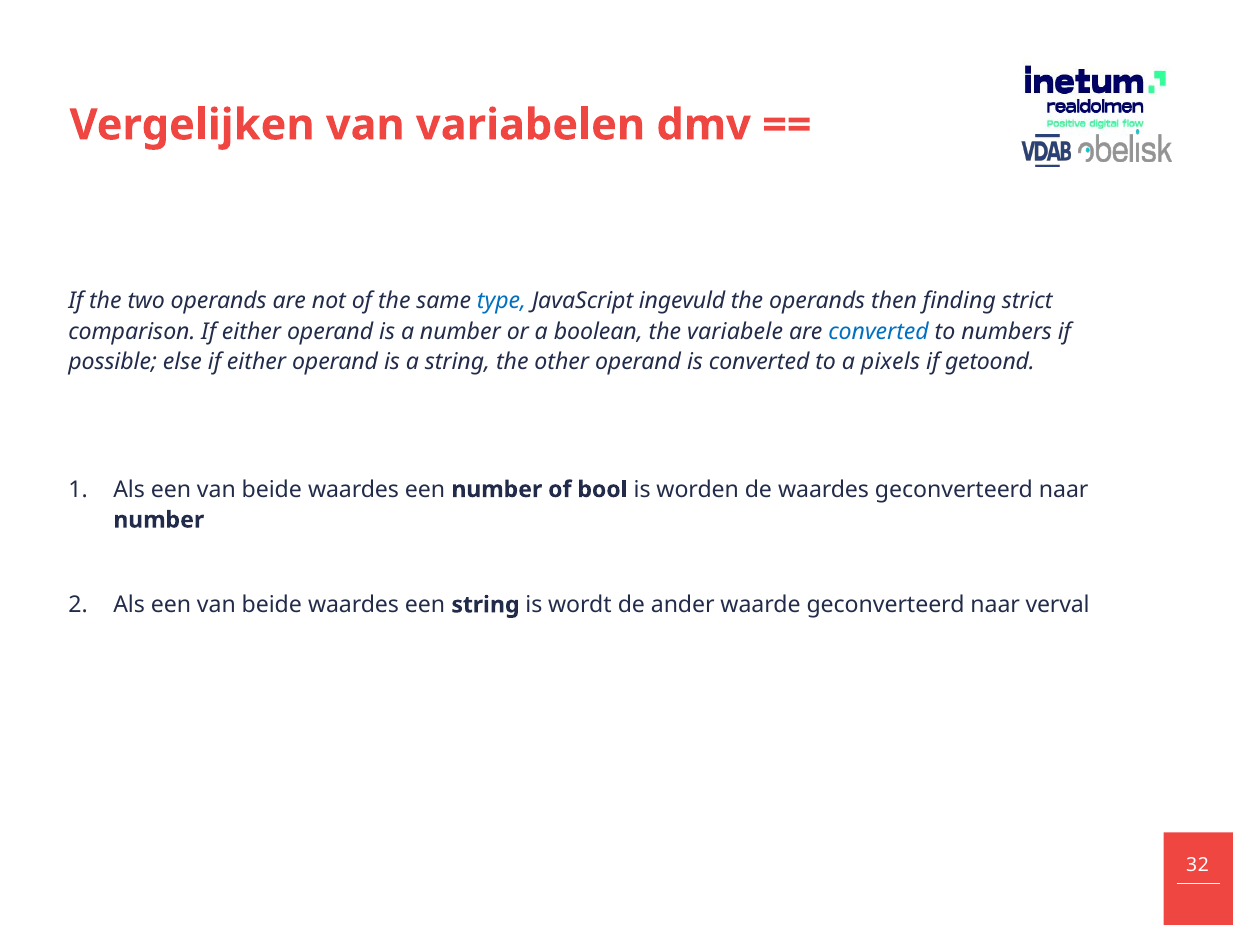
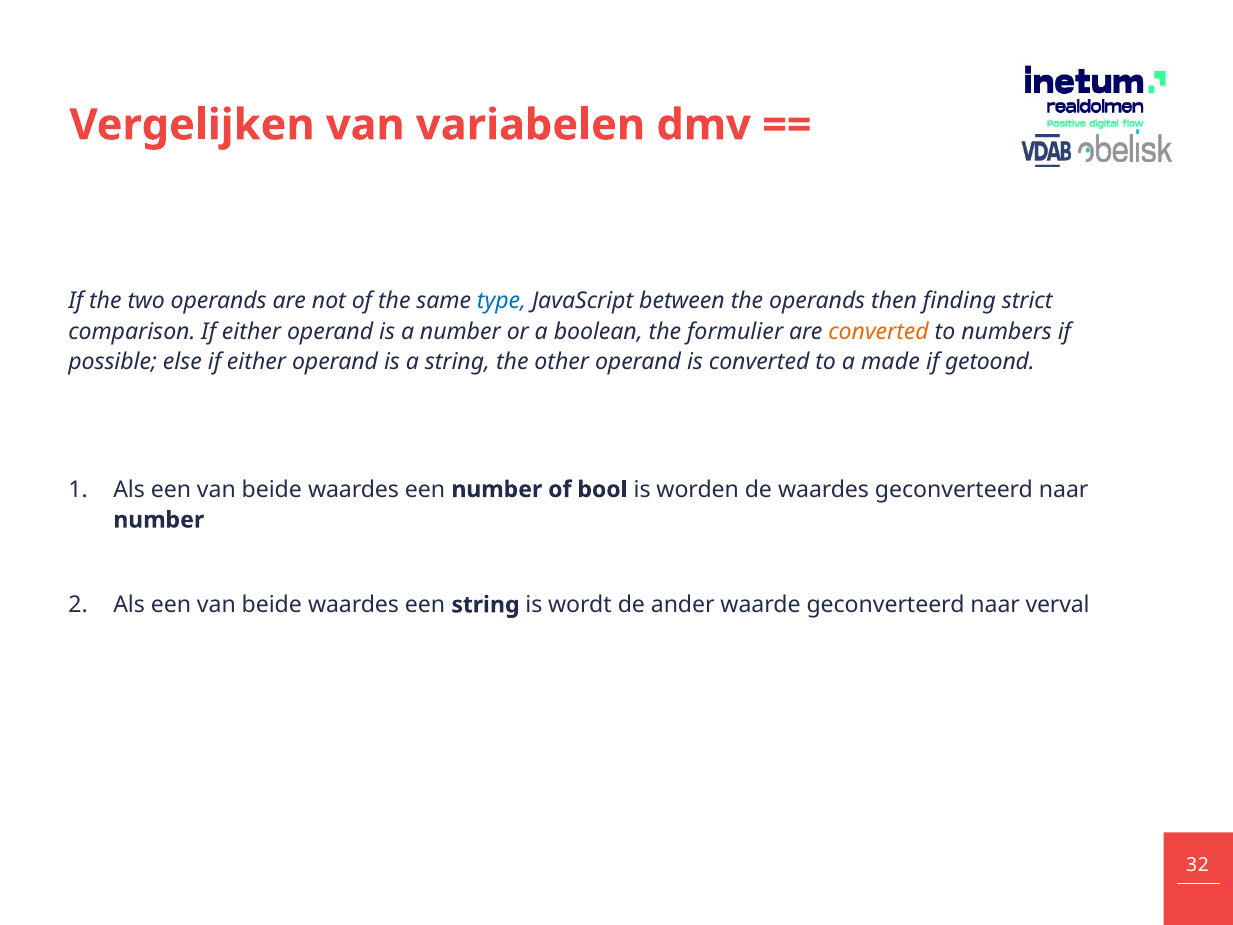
ingevuld: ingevuld -> between
variabele: variabele -> formulier
converted at (879, 332) colour: blue -> orange
pixels: pixels -> made
